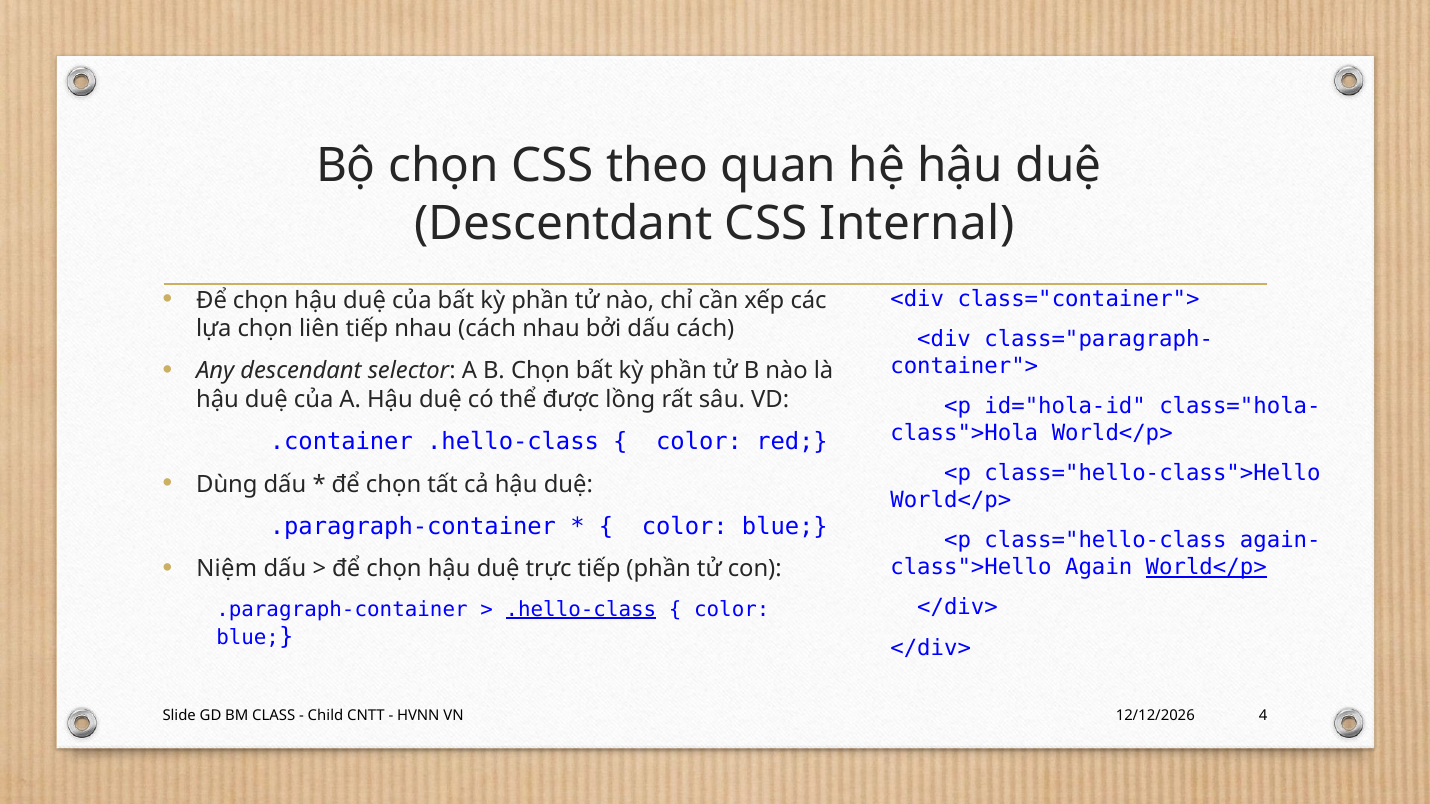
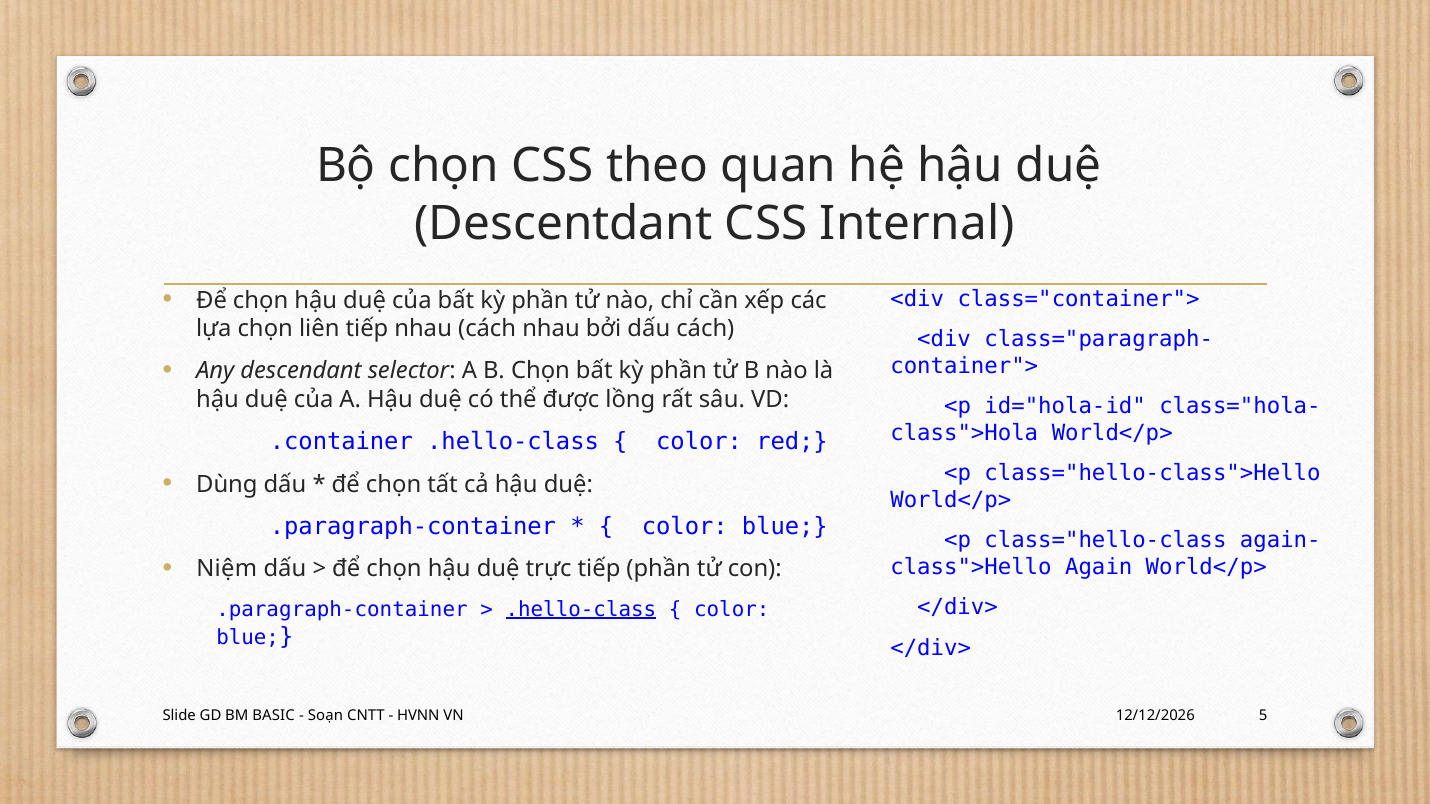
World</p> at (1206, 568) underline: present -> none
CLASS: CLASS -> BASIC
Child: Child -> Soạn
4: 4 -> 5
